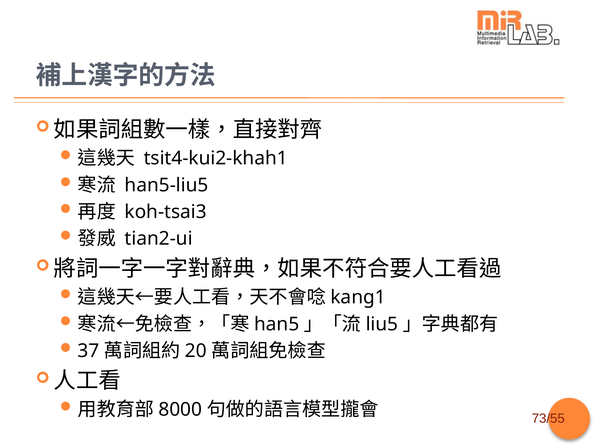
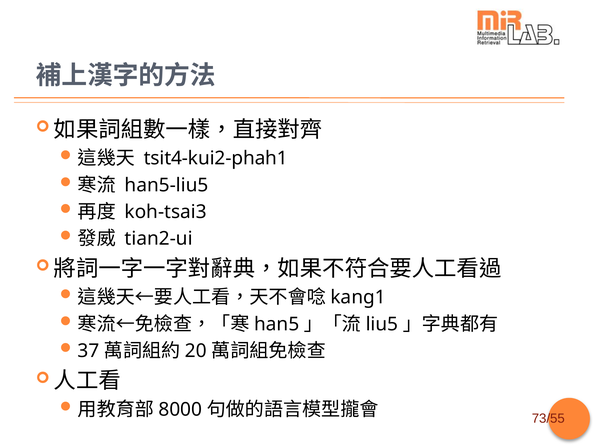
tsit4-kui2-khah1: tsit4-kui2-khah1 -> tsit4-kui2-phah1
